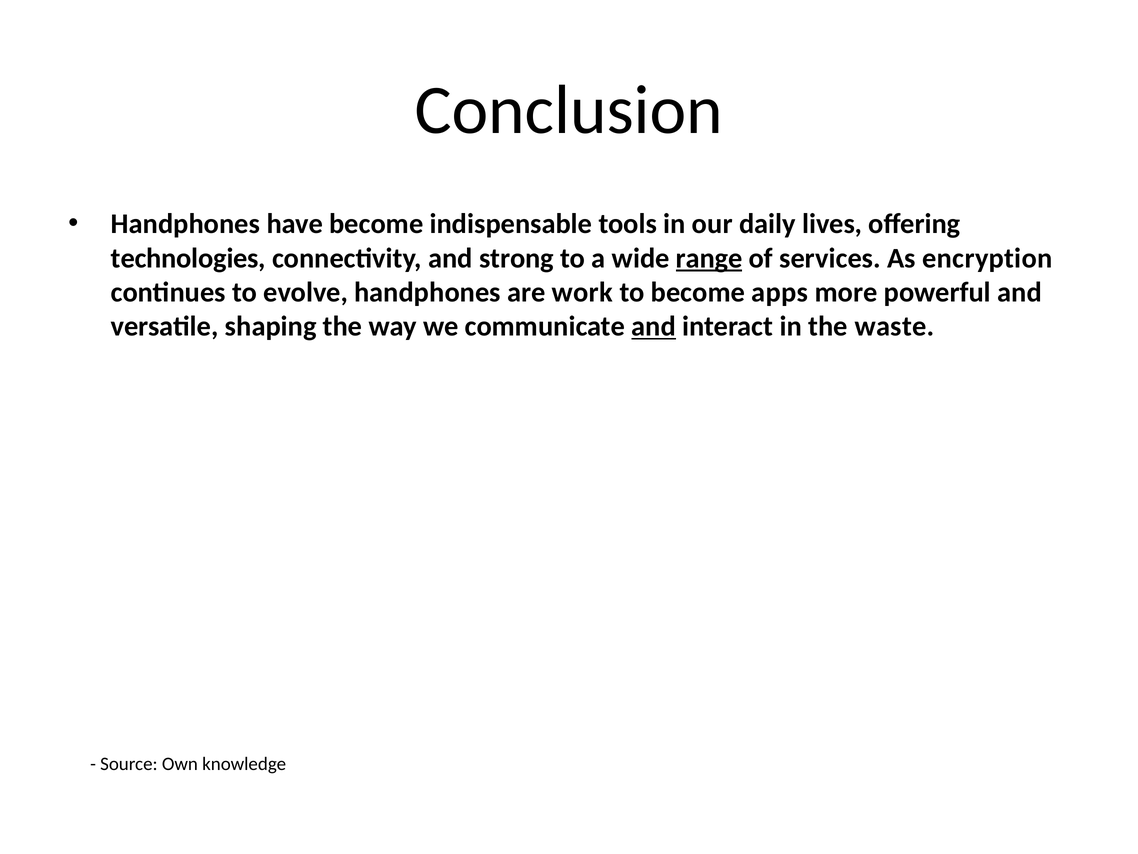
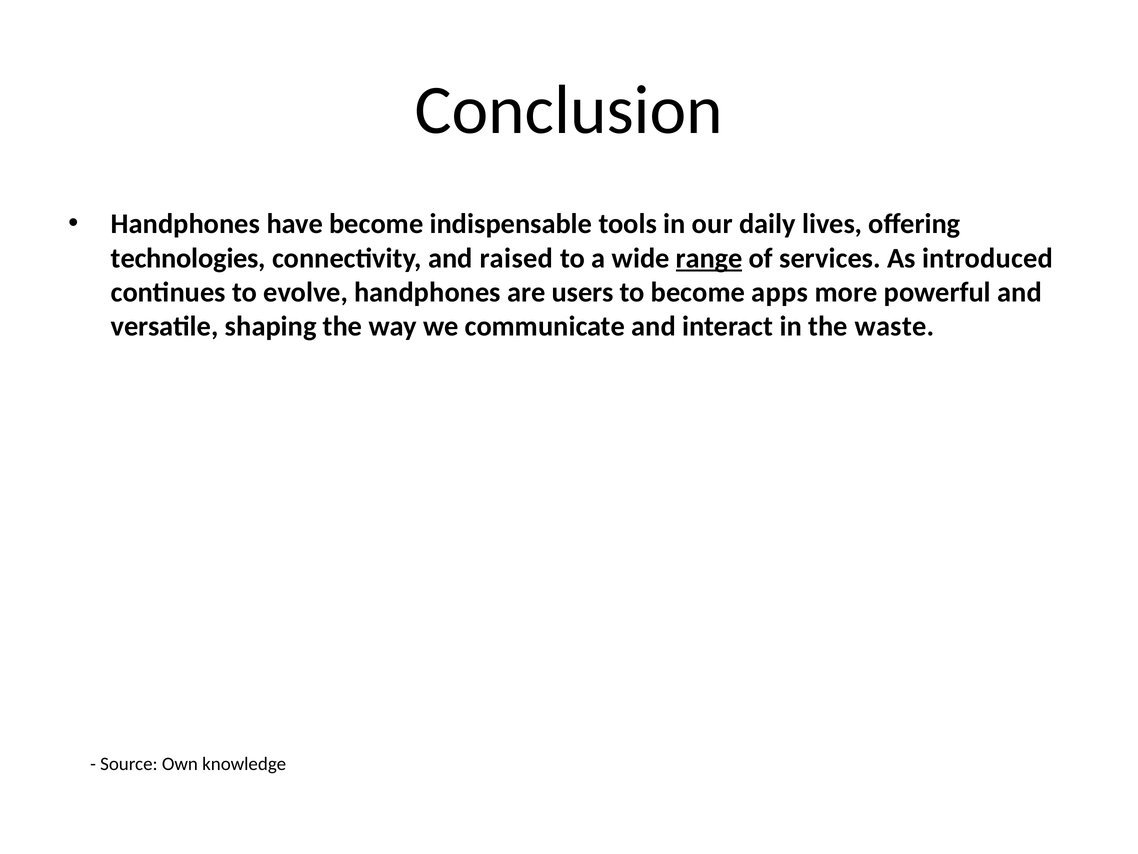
strong: strong -> raised
encryption: encryption -> introduced
work: work -> users
and at (654, 326) underline: present -> none
